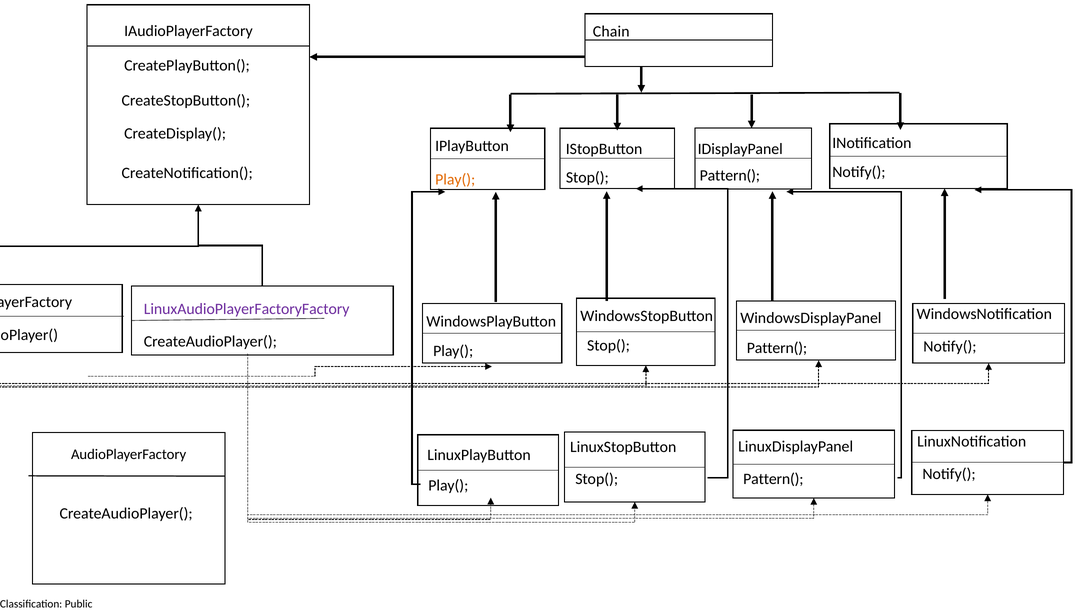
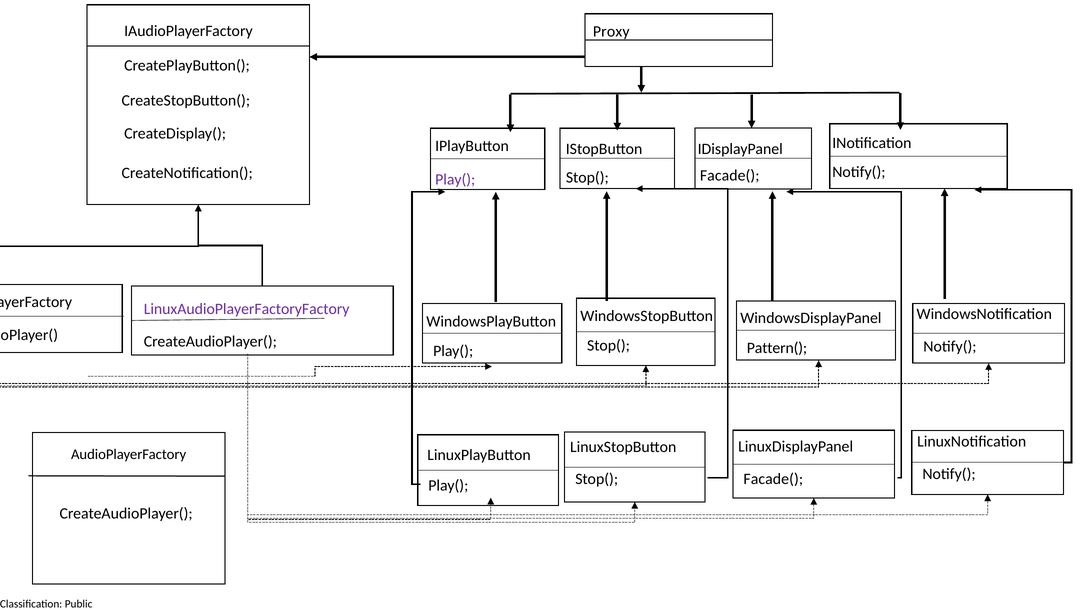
Chain: Chain -> Proxy
Pattern( at (730, 176): Pattern( -> Facade(
Play( at (455, 179) colour: orange -> purple
Pattern( at (773, 479): Pattern( -> Facade(
